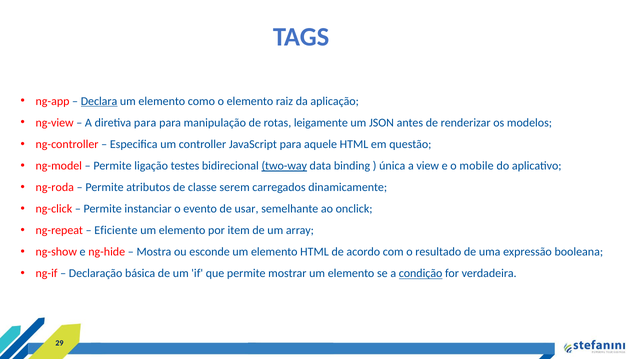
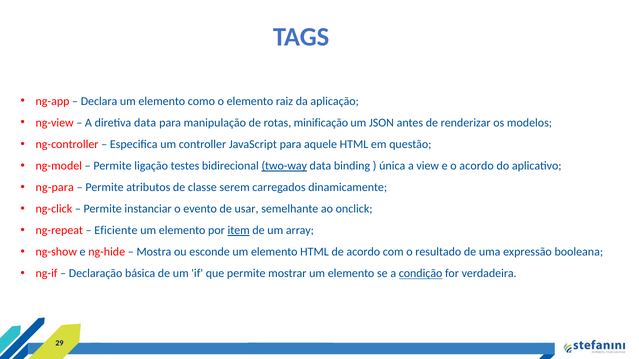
Declara underline: present -> none
diretiva para: para -> data
leigamente: leigamente -> minificação
o mobile: mobile -> acordo
ng-roda: ng-roda -> ng-para
item underline: none -> present
